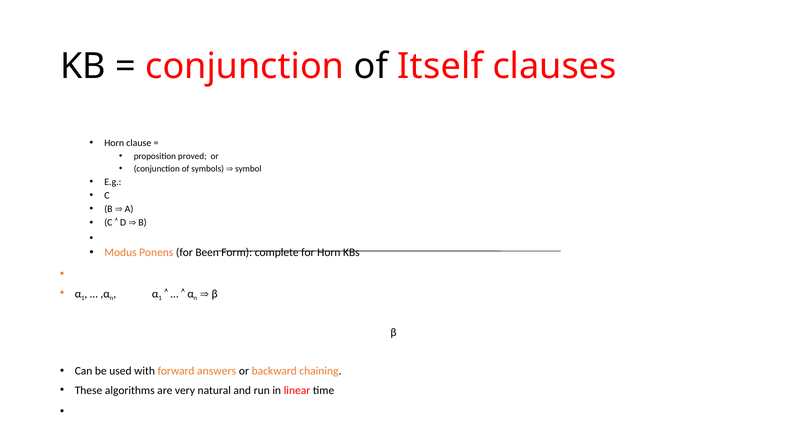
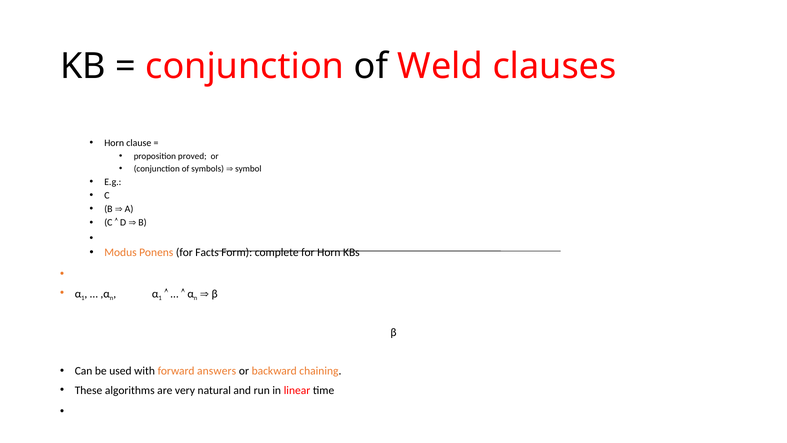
Itself: Itself -> Weld
Been: Been -> Facts
